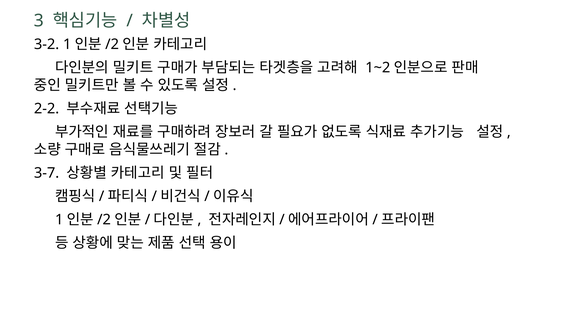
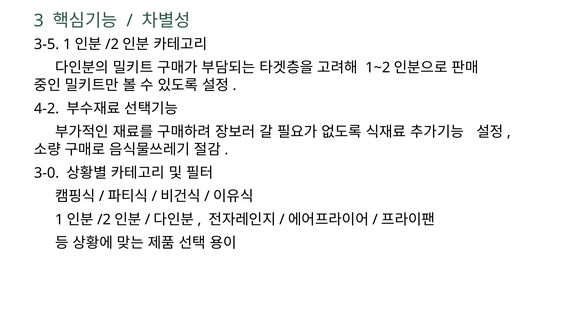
3-2: 3-2 -> 3-5
2-2: 2-2 -> 4-2
3-7: 3-7 -> 3-0
